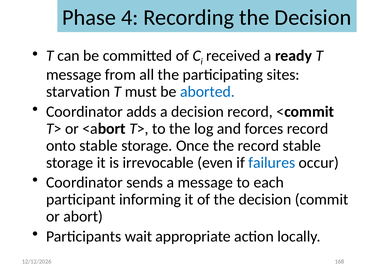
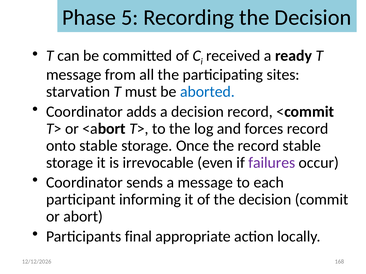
4: 4 -> 5
failures colour: blue -> purple
wait: wait -> final
